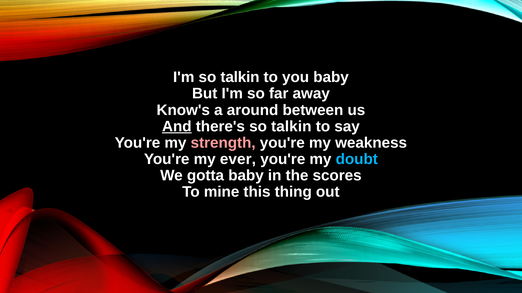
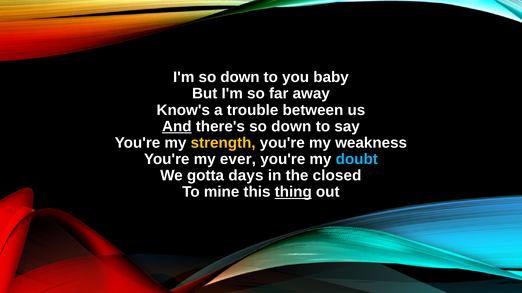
I'm so talkin: talkin -> down
around: around -> trouble
there's so talkin: talkin -> down
strength colour: pink -> yellow
gotta baby: baby -> days
scores: scores -> closed
thing underline: none -> present
